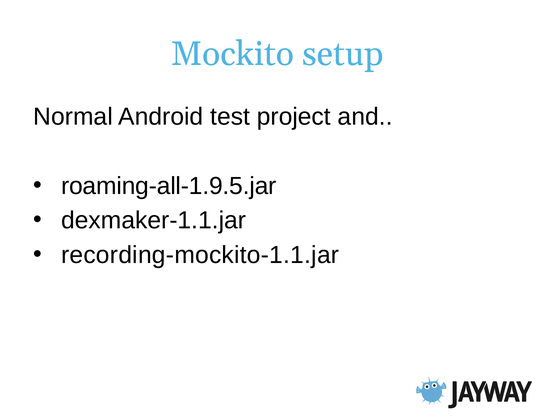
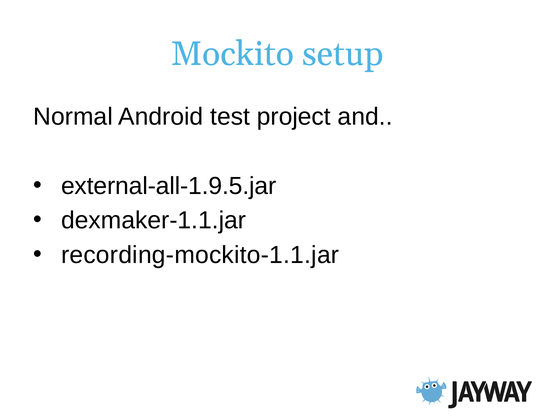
roaming-all-1.9.5.jar: roaming-all-1.9.5.jar -> external-all-1.9.5.jar
